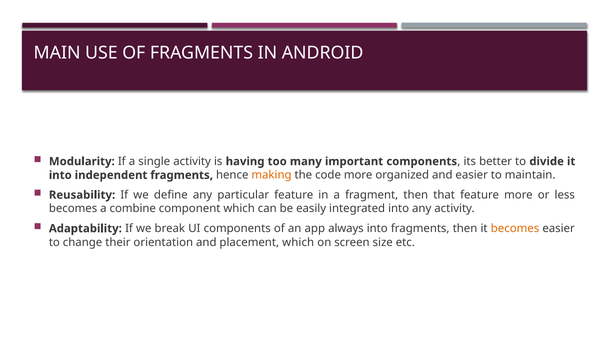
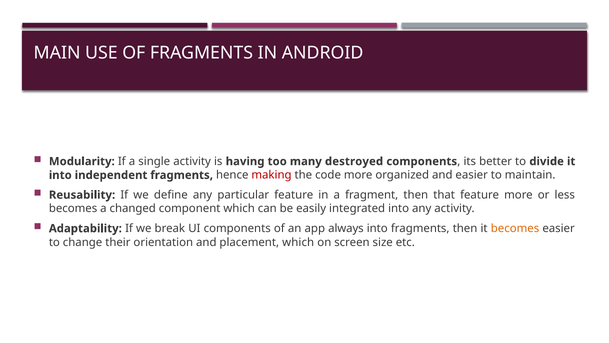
important: important -> destroyed
making colour: orange -> red
combine: combine -> changed
